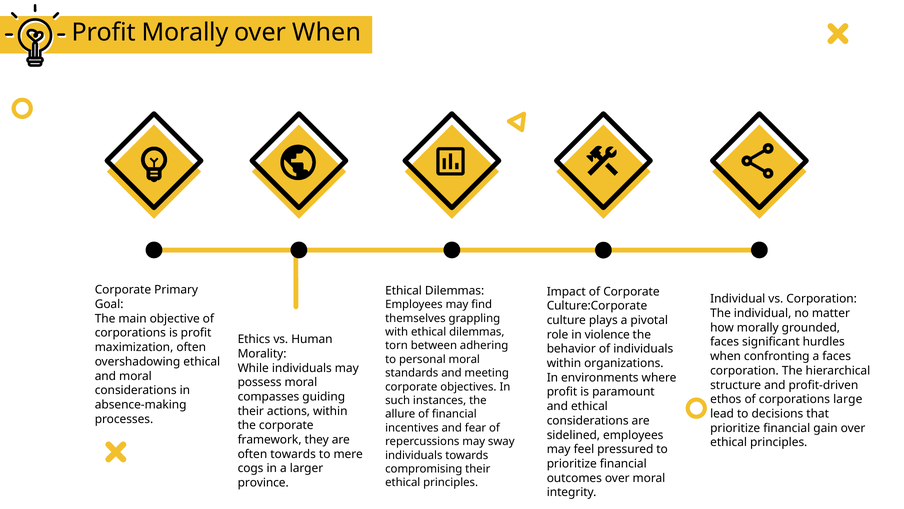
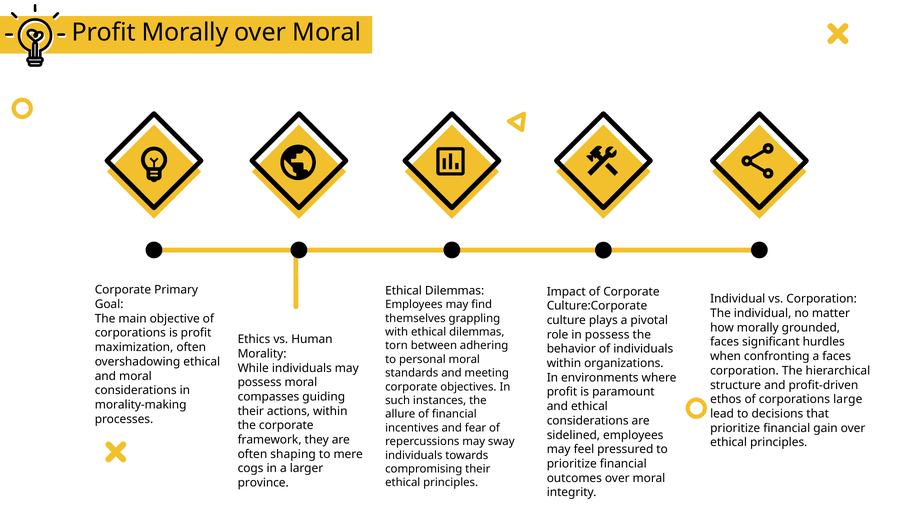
When at (327, 33): When -> Moral
in violence: violence -> possess
absence-making: absence-making -> morality-making
often towards: towards -> shaping
